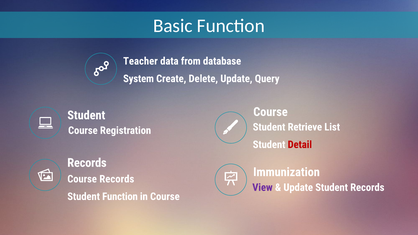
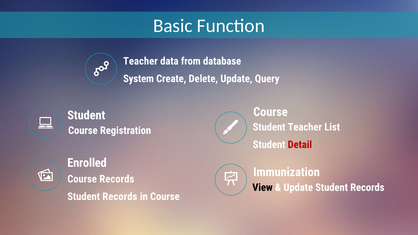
Student Retrieve: Retrieve -> Teacher
Records at (87, 163): Records -> Enrolled
View colour: purple -> black
Function at (120, 197): Function -> Records
